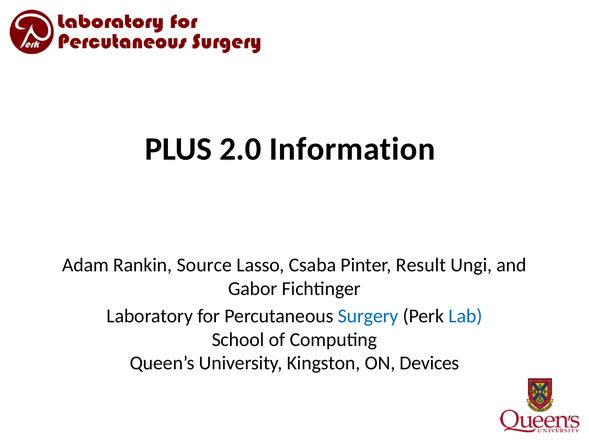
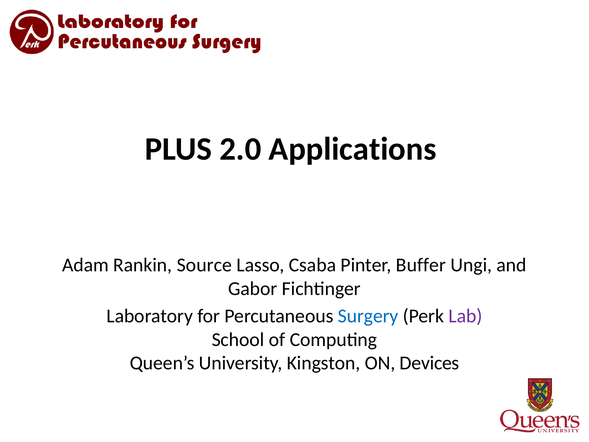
Information: Information -> Applications
Result: Result -> Buffer
Lab colour: blue -> purple
